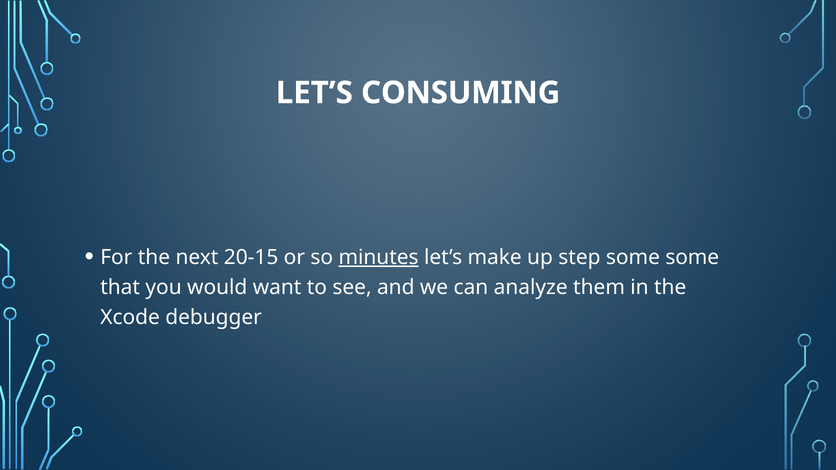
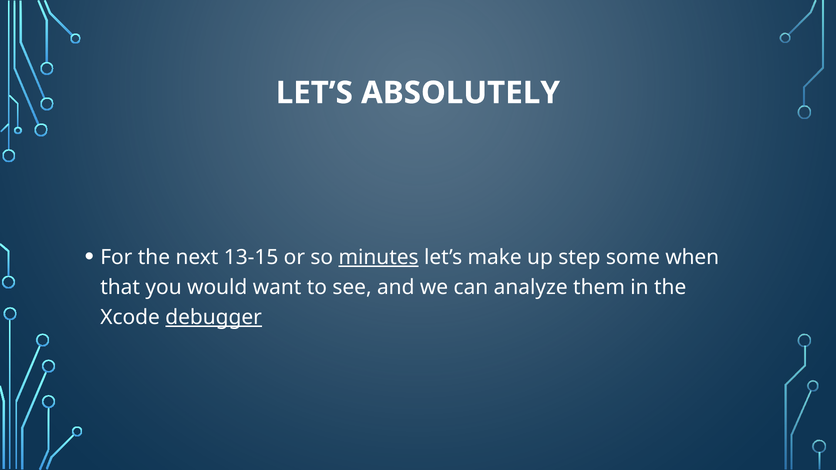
CONSUMING: CONSUMING -> ABSOLUTELY
20-15: 20-15 -> 13-15
some some: some -> when
debugger underline: none -> present
